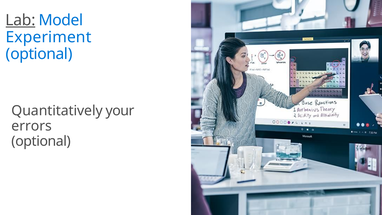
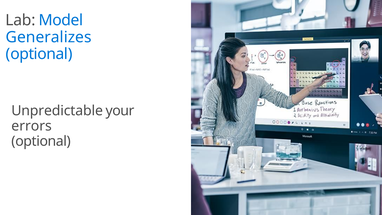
Lab underline: present -> none
Experiment: Experiment -> Generalizes
Quantitatively: Quantitatively -> Unpredictable
